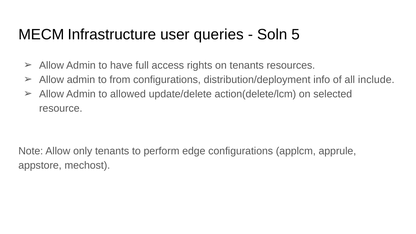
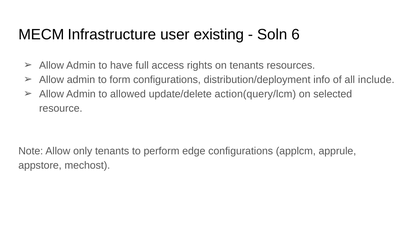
queries: queries -> existing
5: 5 -> 6
from: from -> form
action(delete/lcm: action(delete/lcm -> action(query/lcm
